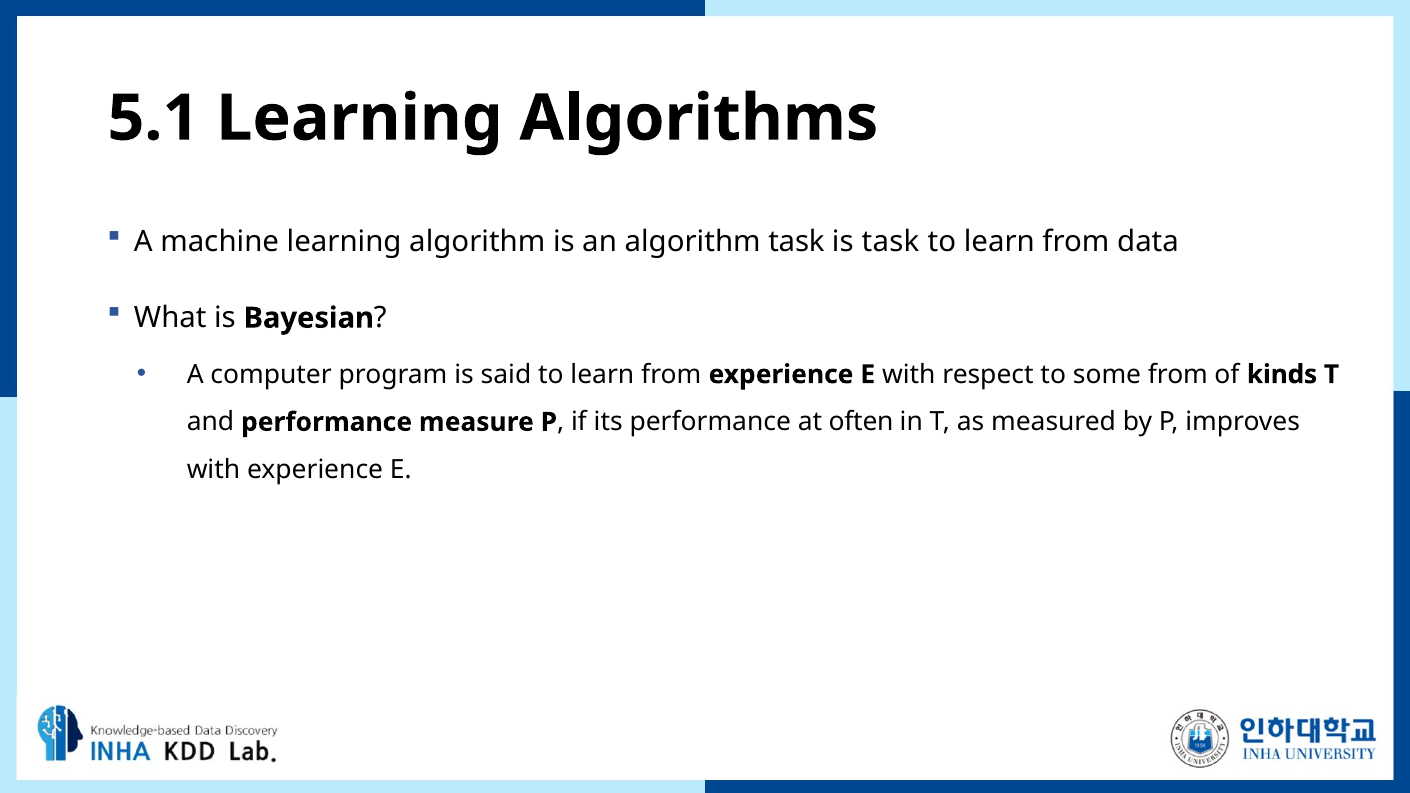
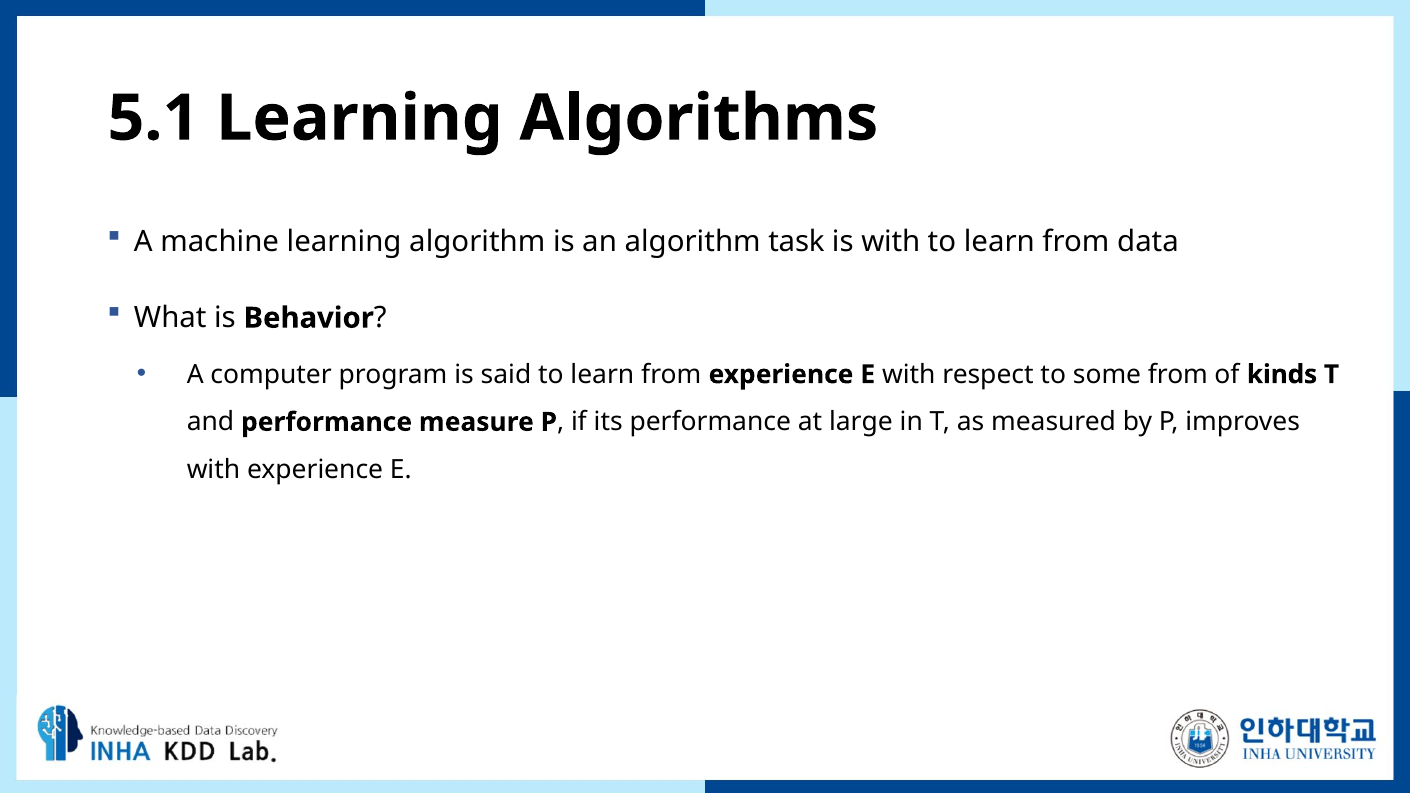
is task: task -> with
Bayesian: Bayesian -> Behavior
often: often -> large
